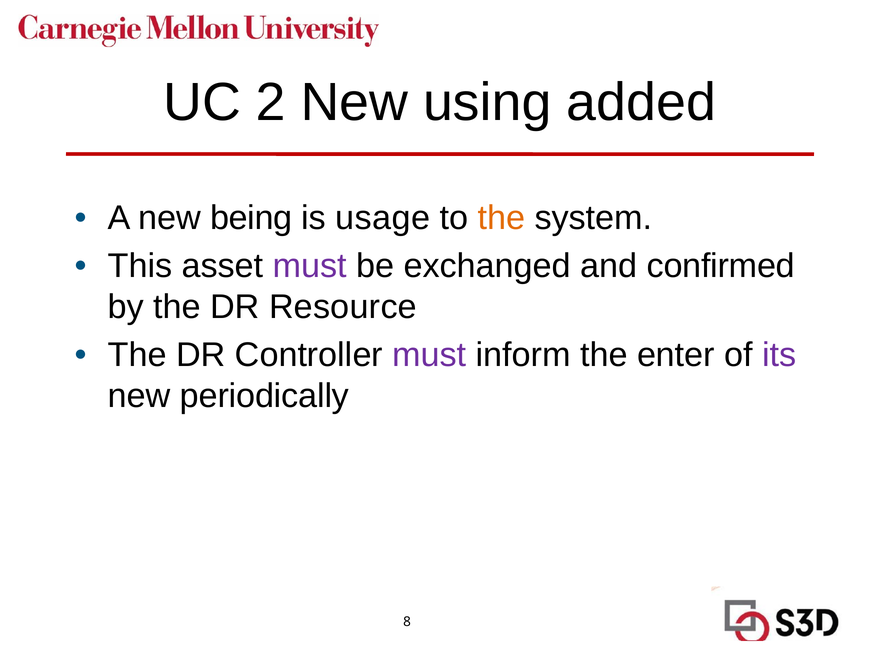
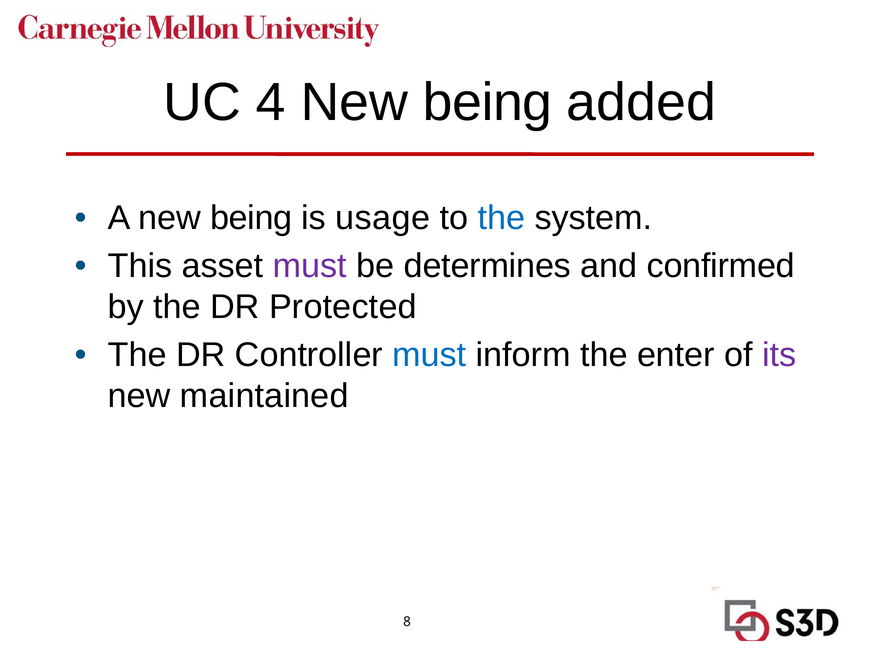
2: 2 -> 4
using at (487, 103): using -> being
the at (501, 218) colour: orange -> blue
exchanged: exchanged -> determines
Resource: Resource -> Protected
must at (429, 355) colour: purple -> blue
periodically: periodically -> maintained
